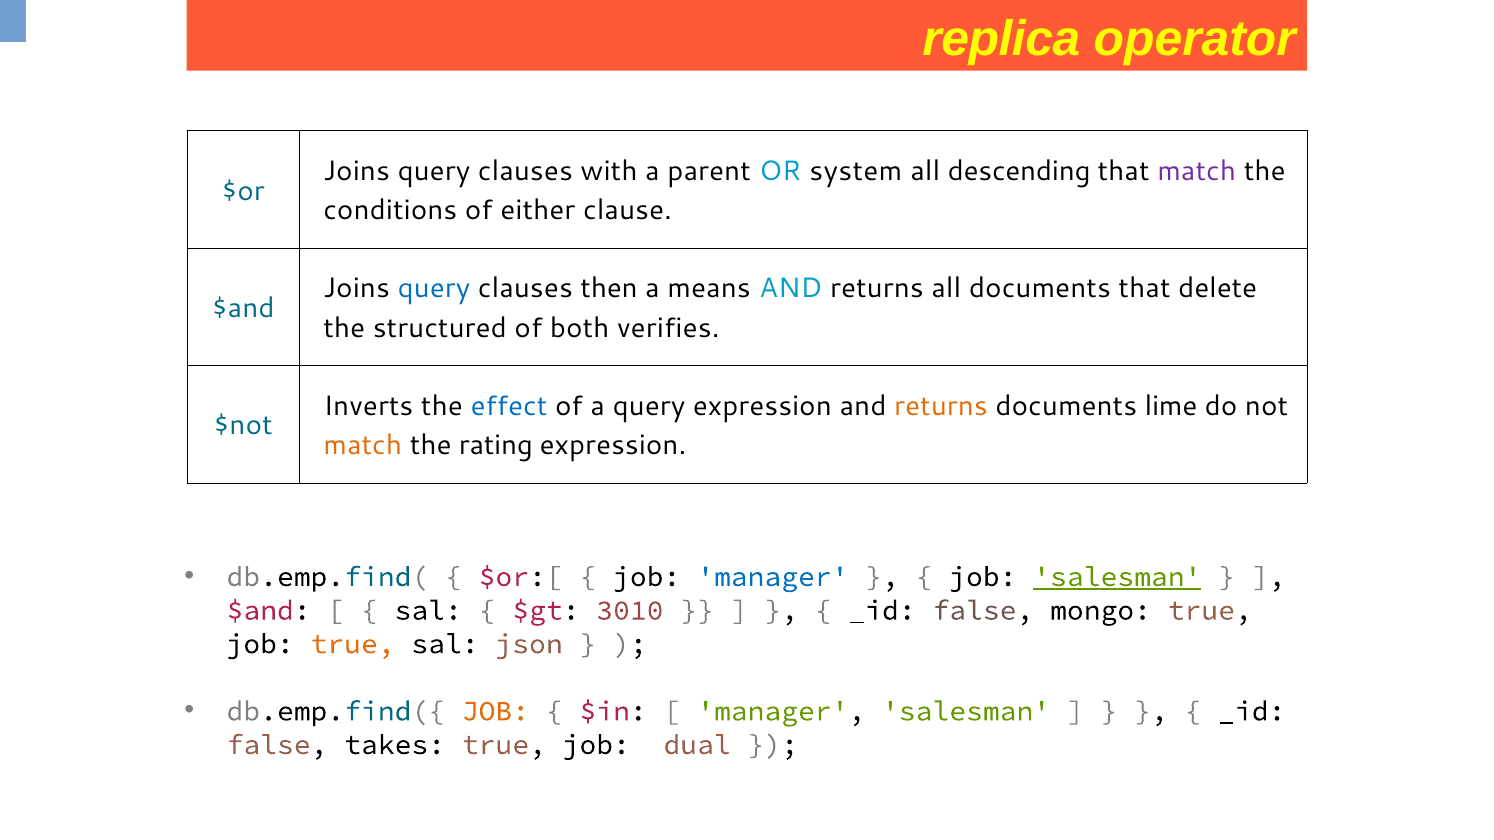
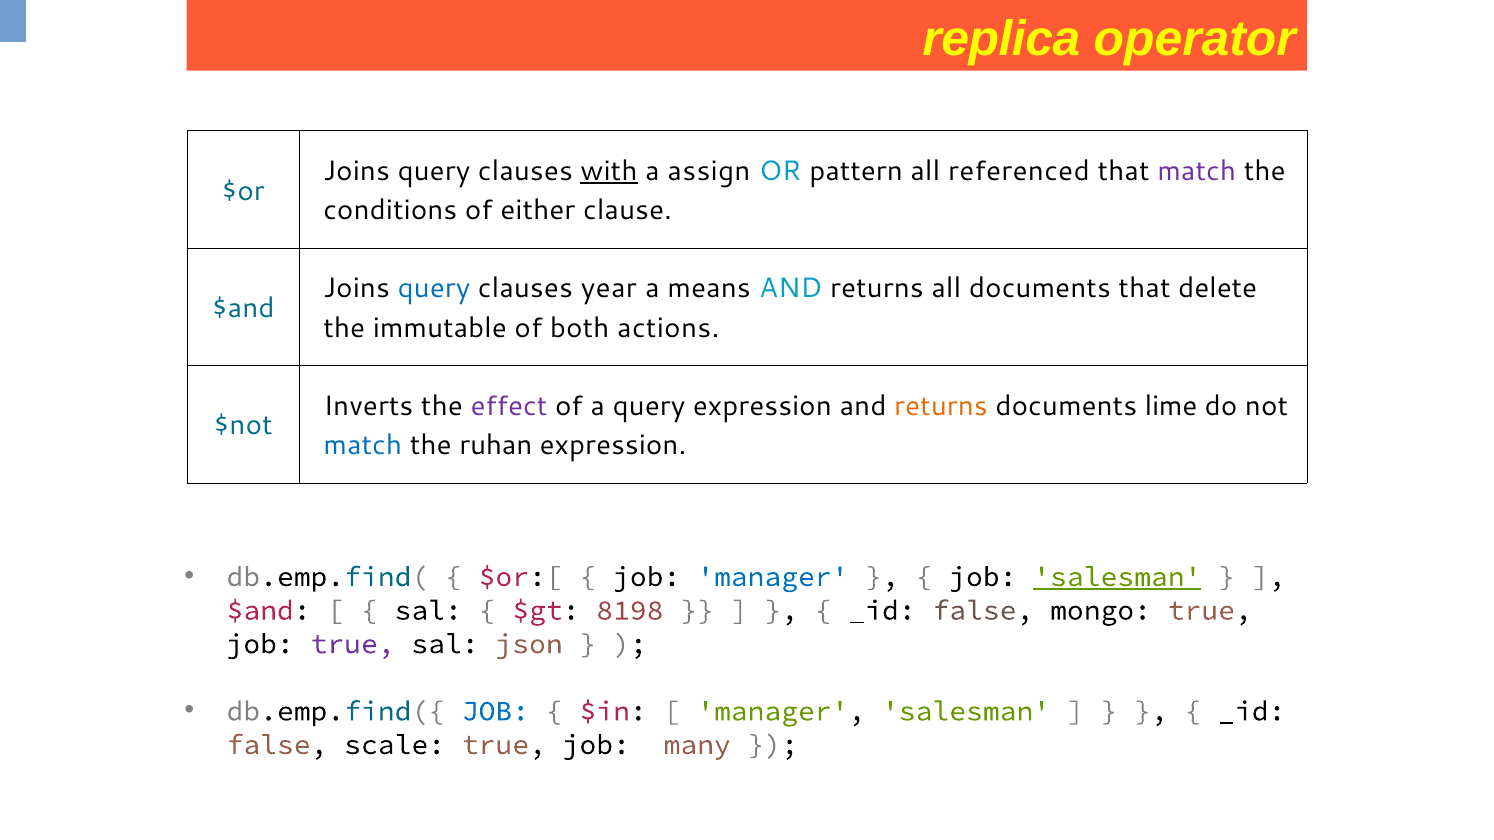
with underline: none -> present
parent: parent -> assign
system: system -> pattern
descending: descending -> referenced
then: then -> year
structured: structured -> immutable
verifies: verifies -> actions
effect colour: blue -> purple
match at (363, 446) colour: orange -> blue
rating: rating -> ruhan
3010: 3010 -> 8198
true at (353, 644) colour: orange -> purple
JOB at (495, 711) colour: orange -> blue
takes: takes -> scale
dual: dual -> many
